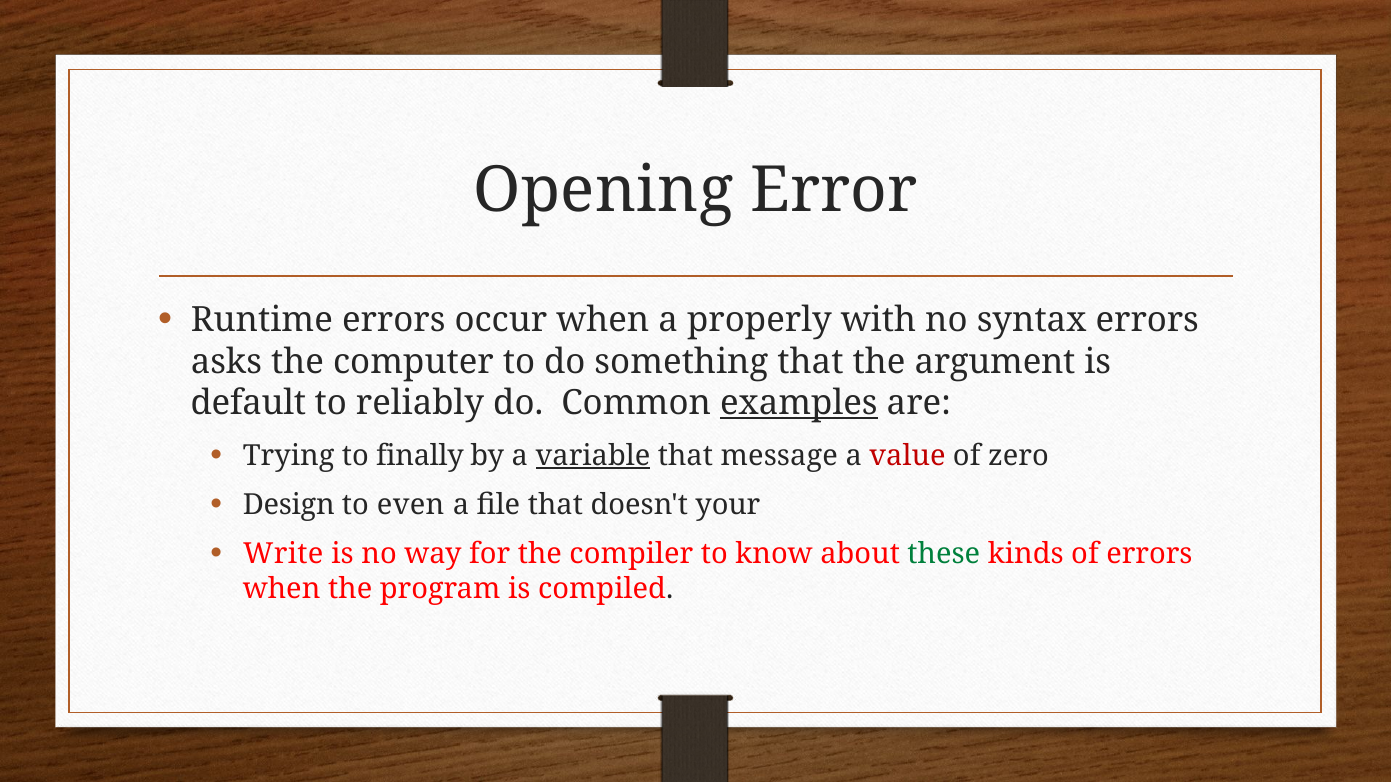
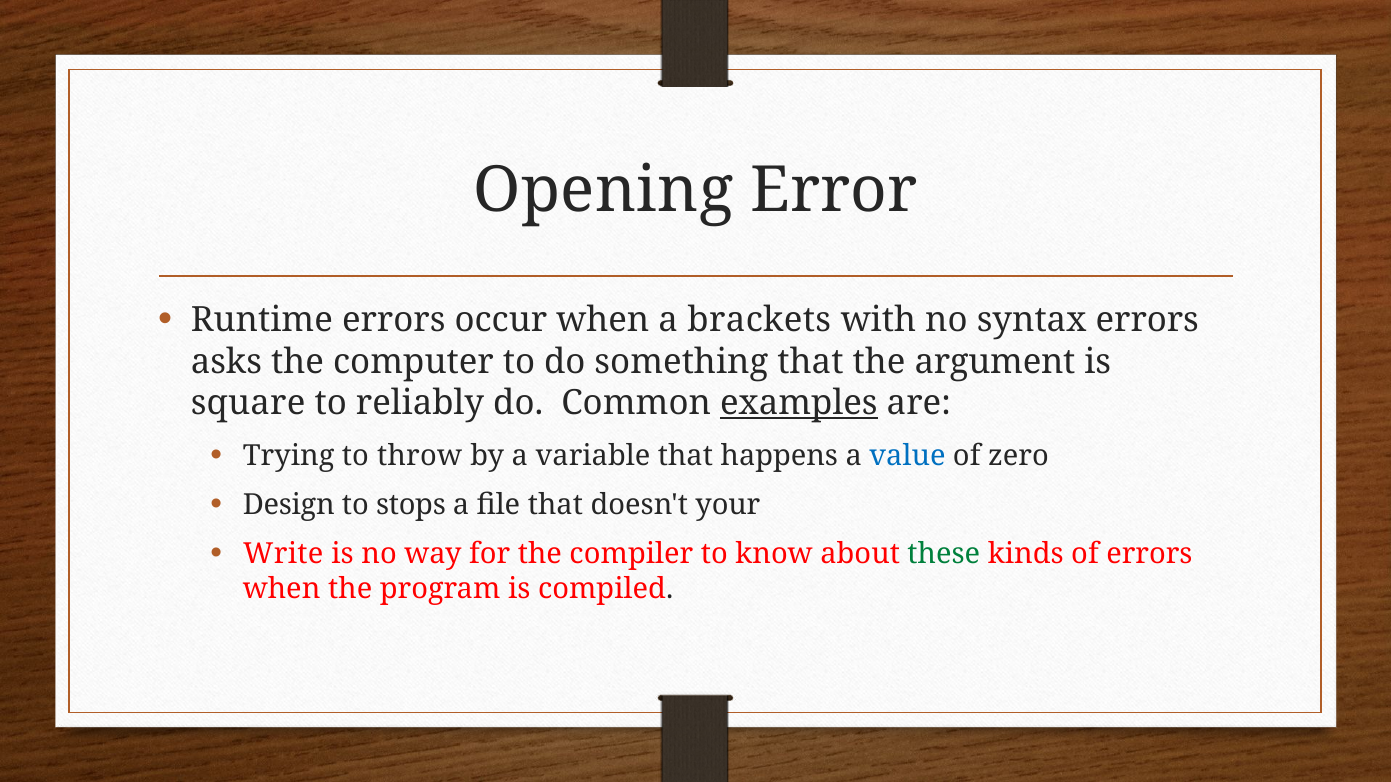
properly: properly -> brackets
default: default -> square
finally: finally -> throw
variable underline: present -> none
message: message -> happens
value colour: red -> blue
even: even -> stops
